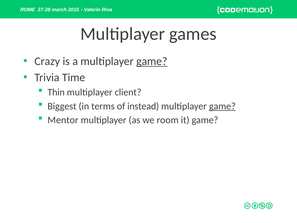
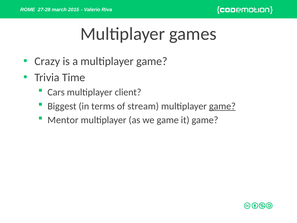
game at (152, 61) underline: present -> none
Thin: Thin -> Cars
instead: instead -> stream
we room: room -> game
